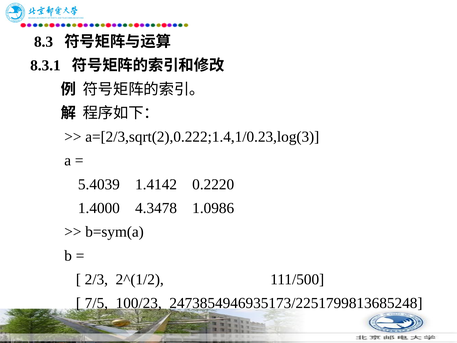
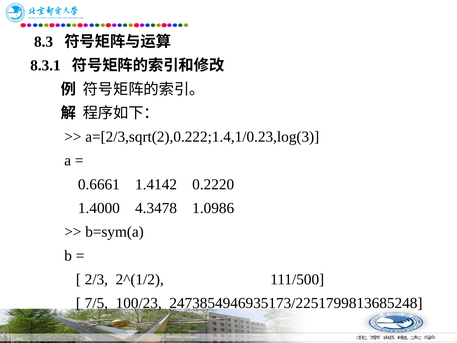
5.4039: 5.4039 -> 0.6661
